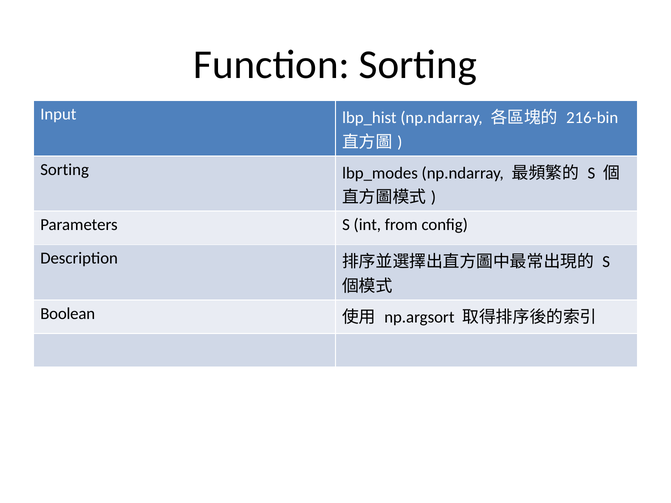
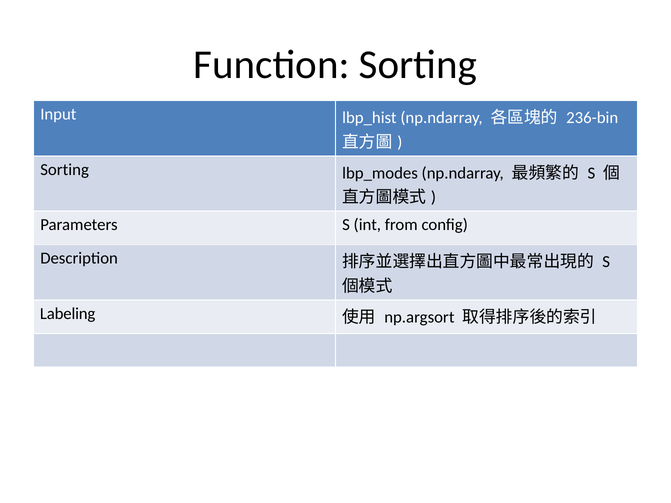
216-bin: 216-bin -> 236-bin
Boolean: Boolean -> Labeling
